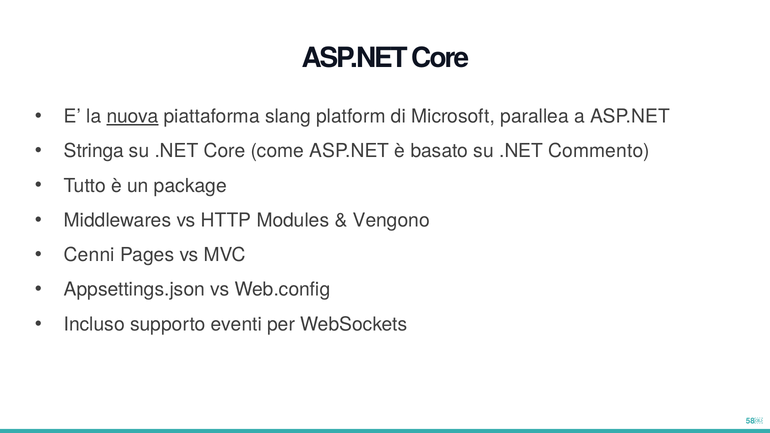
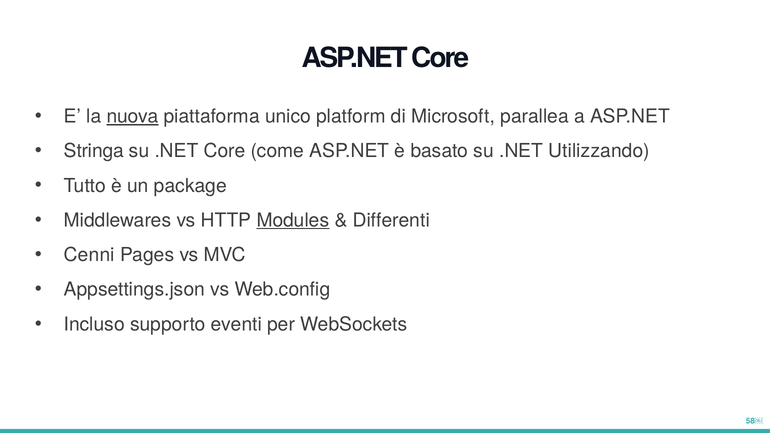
slang: slang -> unico
Commento: Commento -> Utilizzando
Modules underline: none -> present
Vengono: Vengono -> Differenti
